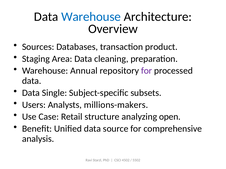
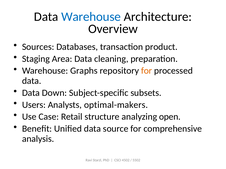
Annual: Annual -> Graphs
for at (147, 71) colour: purple -> orange
Single: Single -> Down
millions-makers: millions-makers -> optimal-makers
